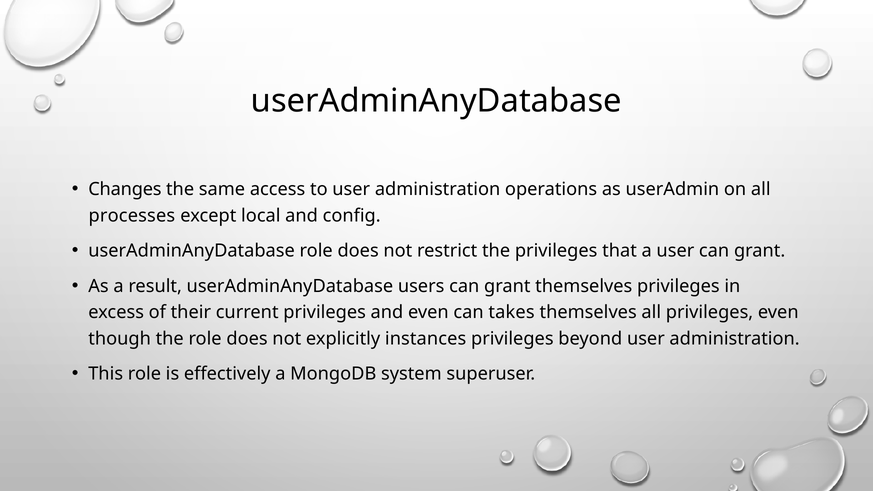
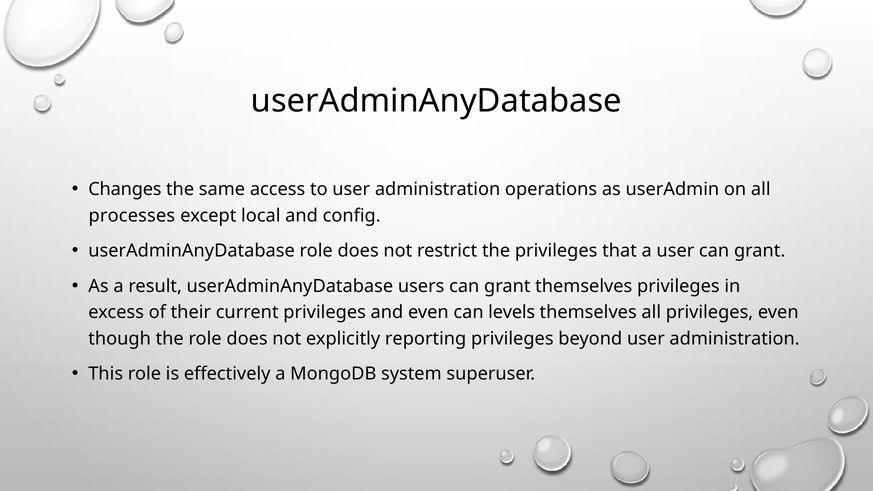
takes: takes -> levels
instances: instances -> reporting
